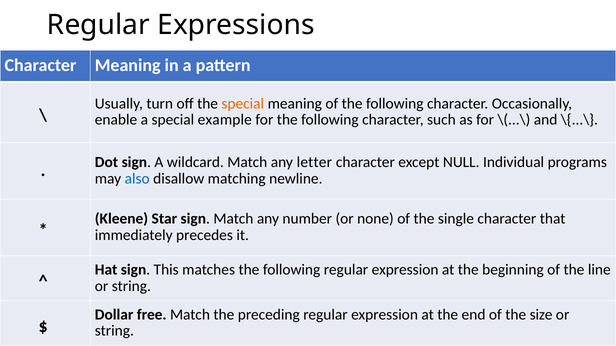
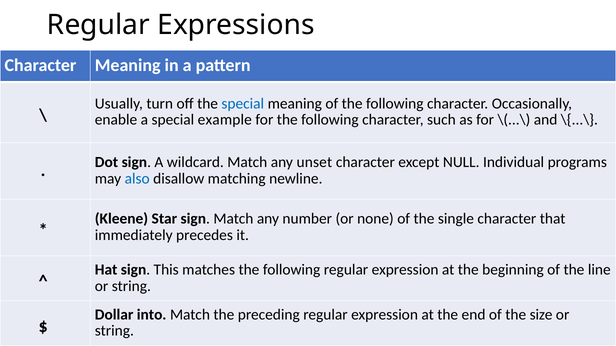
special at (243, 104) colour: orange -> blue
letter: letter -> unset
free: free -> into
